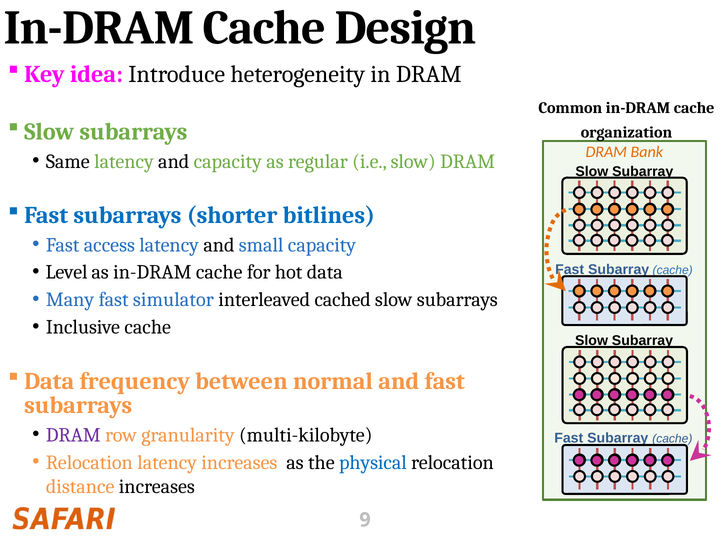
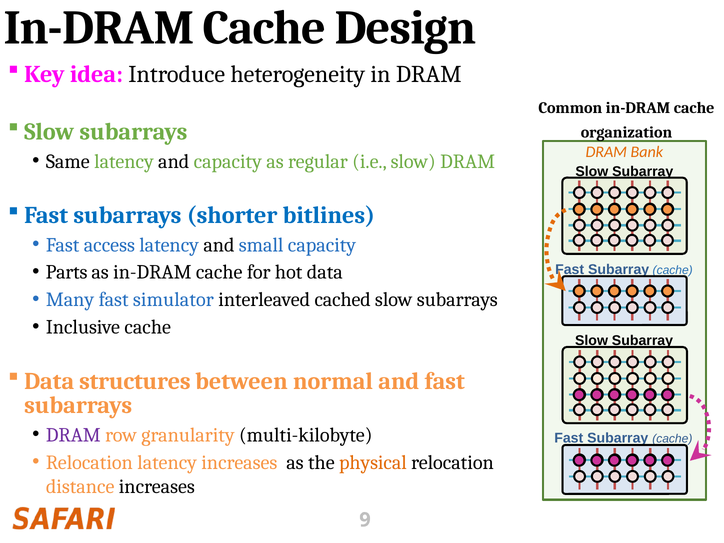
Level: Level -> Parts
frequency: frequency -> structures
physical colour: blue -> orange
